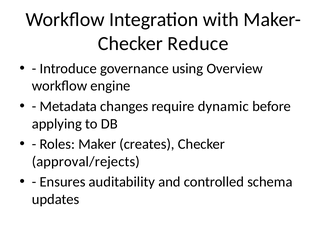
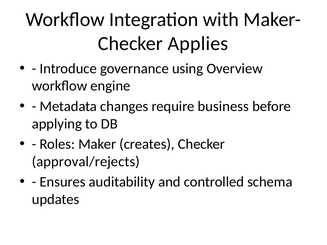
Reduce: Reduce -> Applies
dynamic: dynamic -> business
